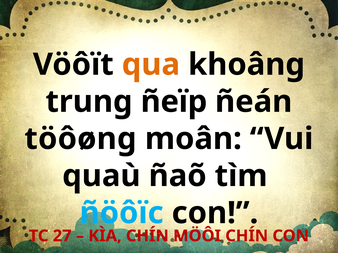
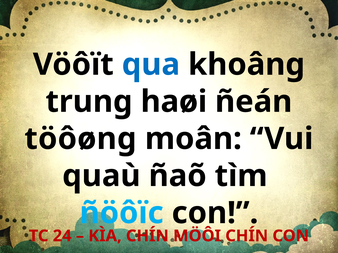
qua colour: orange -> blue
ñeïp: ñeïp -> haøi
27: 27 -> 24
